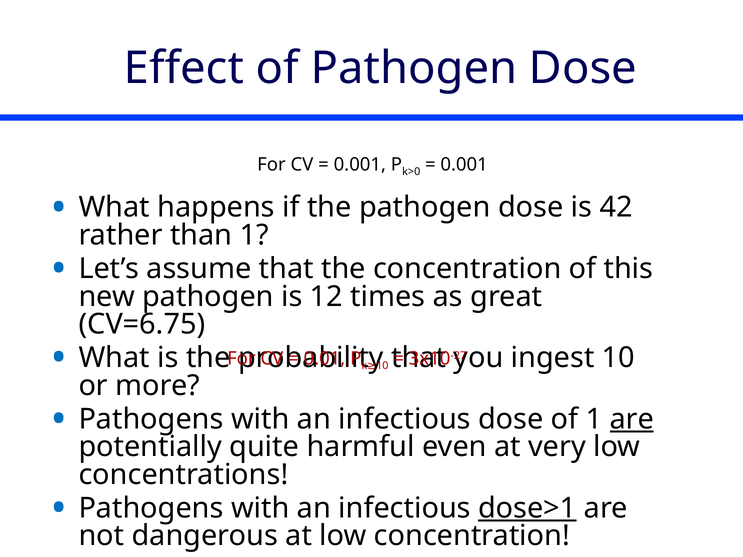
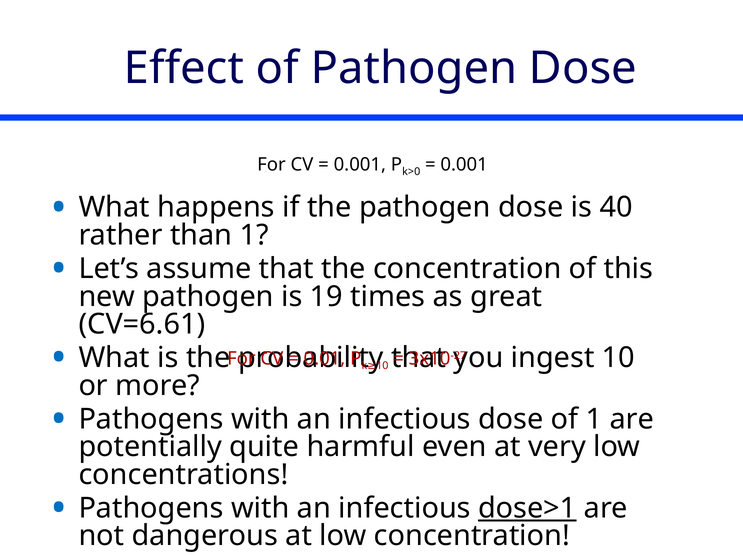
42: 42 -> 40
12: 12 -> 19
CV=6.75: CV=6.75 -> CV=6.61
are at (632, 419) underline: present -> none
